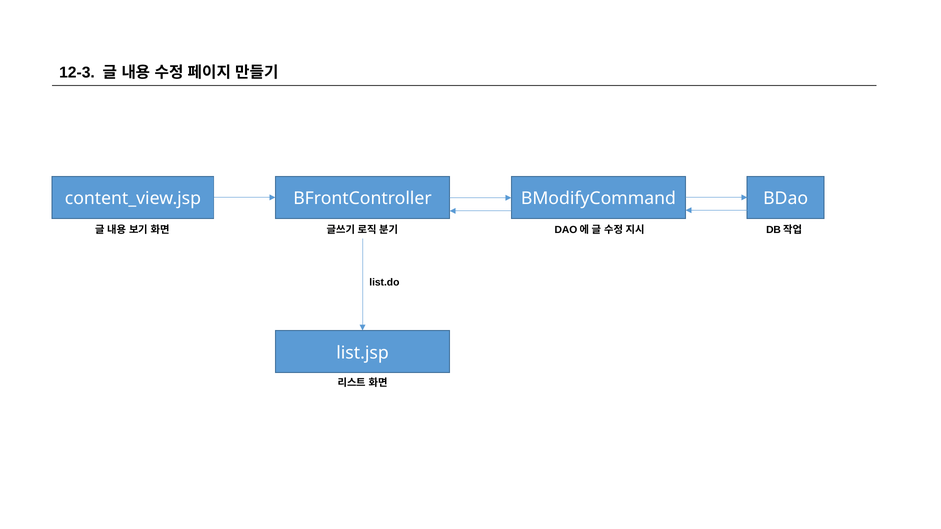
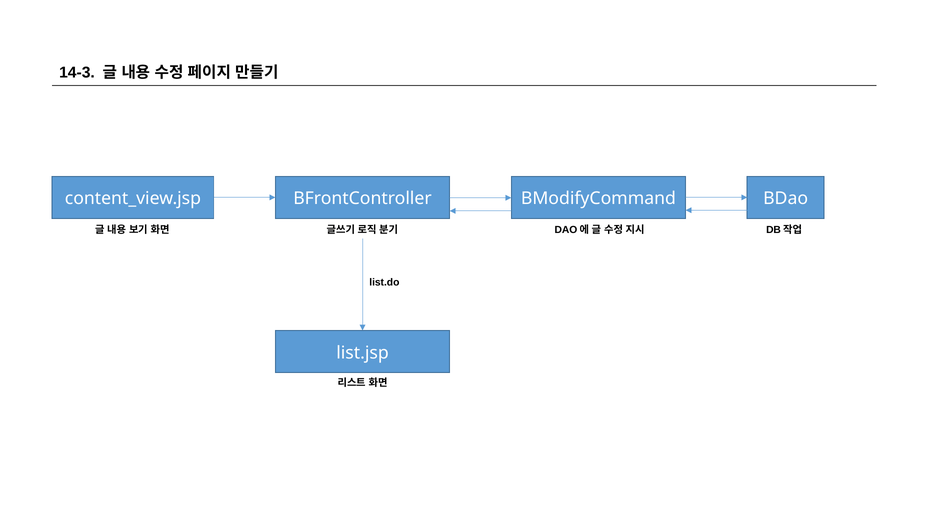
12-3: 12-3 -> 14-3
